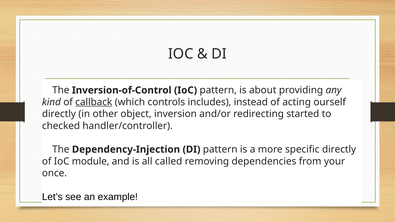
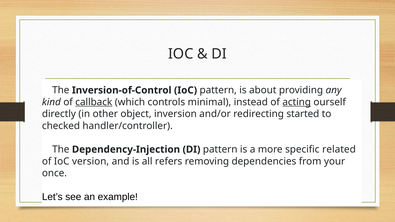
includes: includes -> minimal
acting underline: none -> present
specific directly: directly -> related
module: module -> version
called: called -> refers
